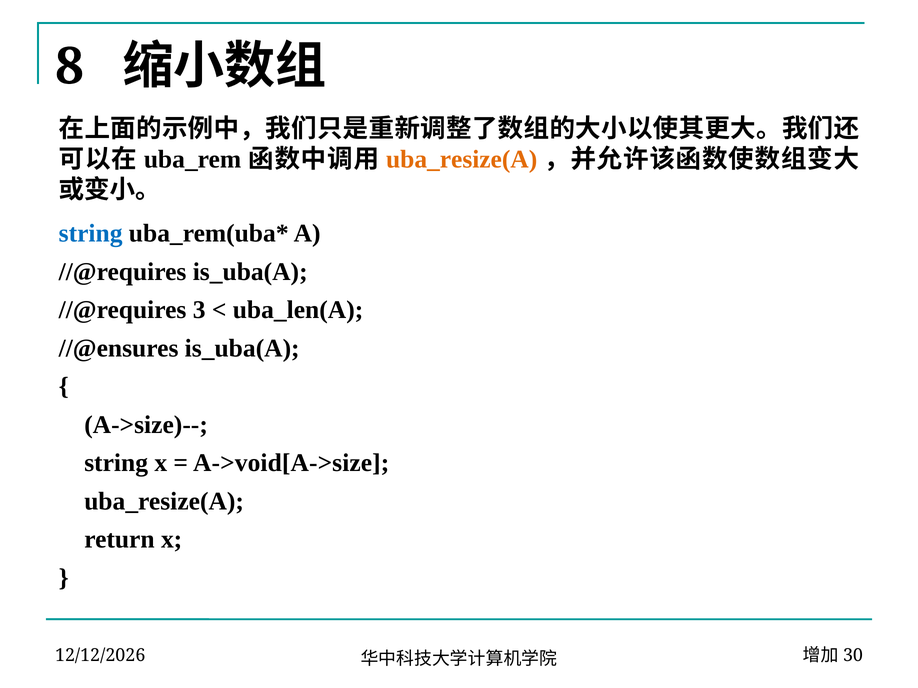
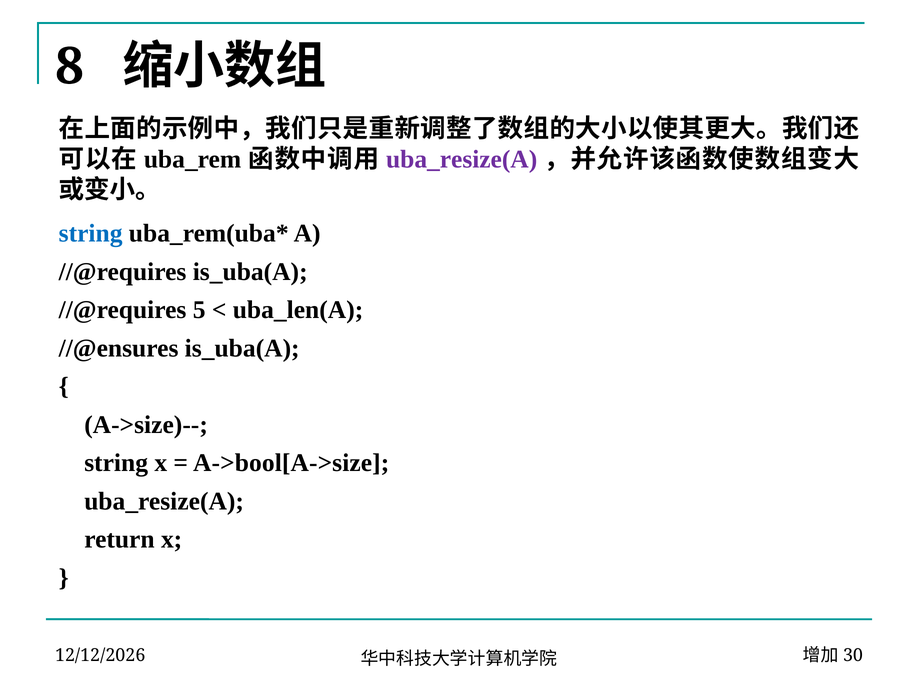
uba_resize(A at (462, 160) colour: orange -> purple
3: 3 -> 5
A->void[A->size: A->void[A->size -> A->bool[A->size
